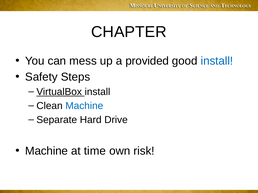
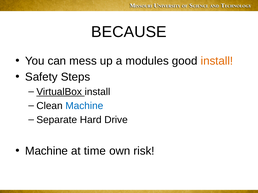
CHAPTER: CHAPTER -> BECAUSE
provided: provided -> modules
install at (217, 61) colour: blue -> orange
